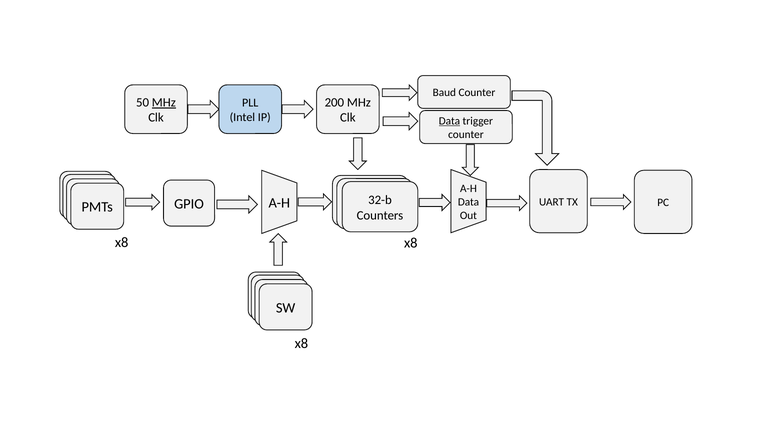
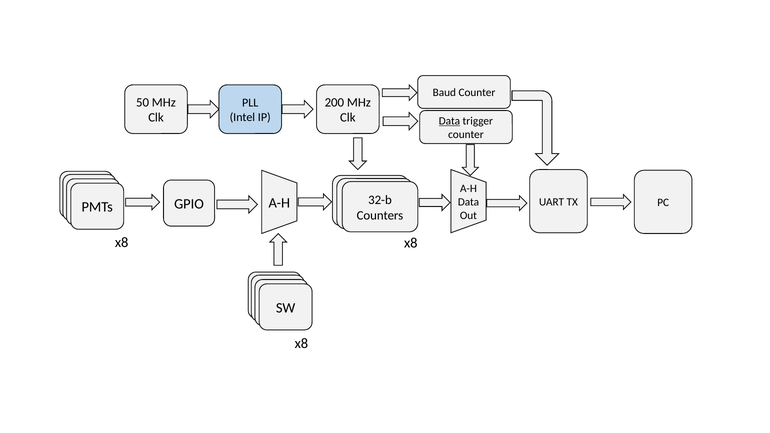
MHz at (164, 102) underline: present -> none
